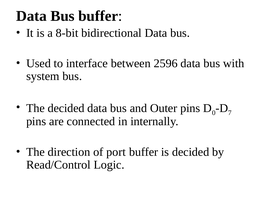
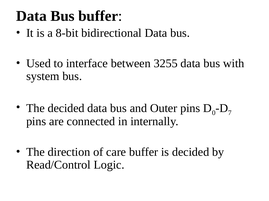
2596: 2596 -> 3255
port: port -> care
